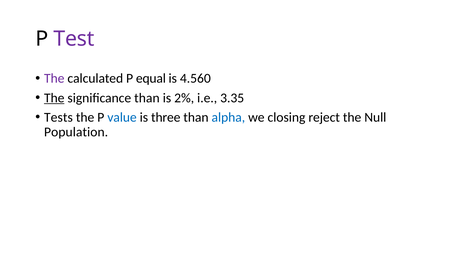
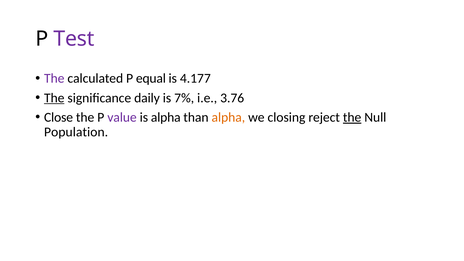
4.560: 4.560 -> 4.177
significance than: than -> daily
2%: 2% -> 7%
3.35: 3.35 -> 3.76
Tests: Tests -> Close
value colour: blue -> purple
is three: three -> alpha
alpha at (228, 117) colour: blue -> orange
the at (352, 117) underline: none -> present
